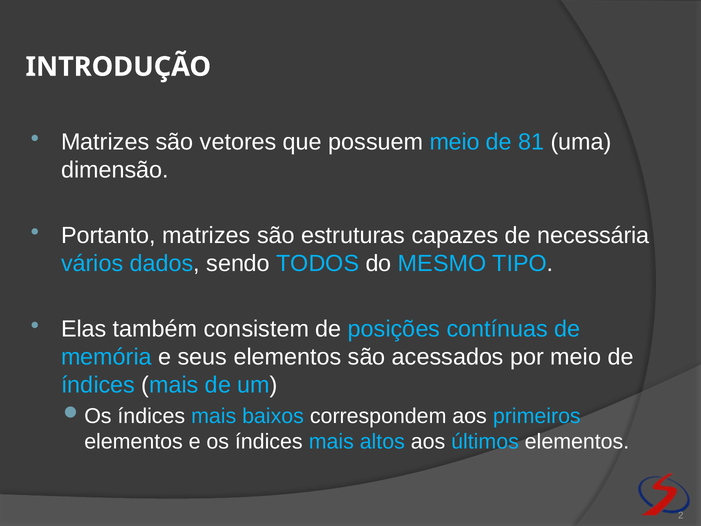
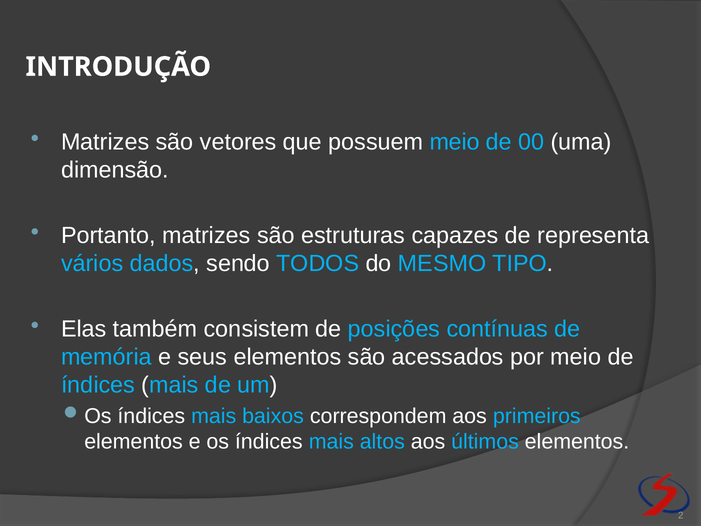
81: 81 -> 00
necessária: necessária -> representa
